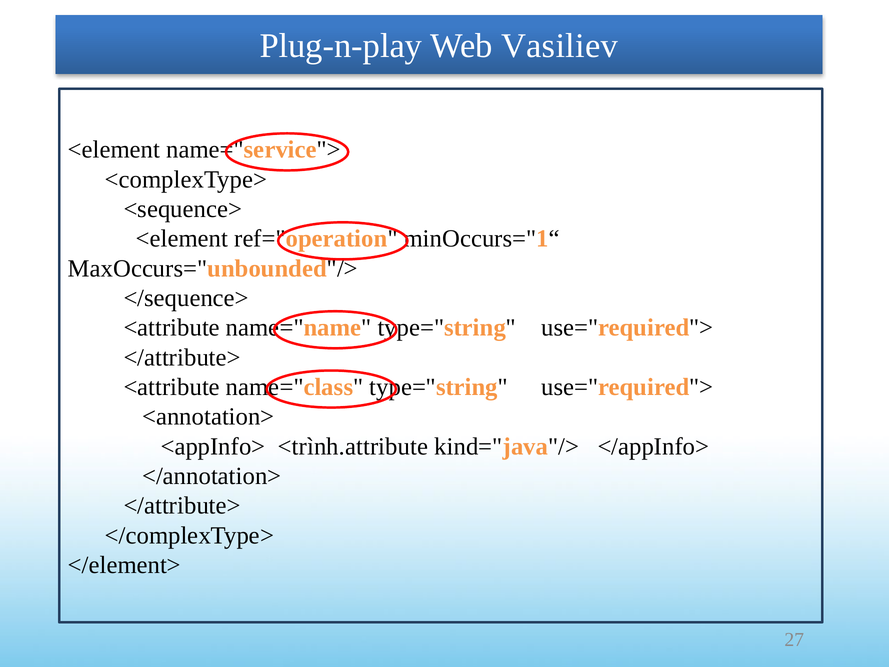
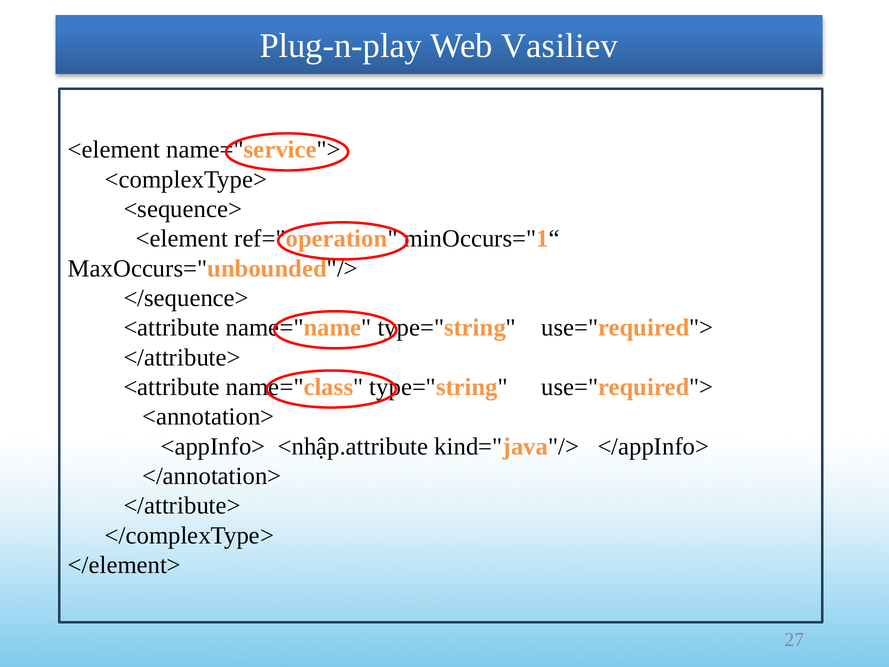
<trình.attribute: <trình.attribute -> <nhập.attribute
